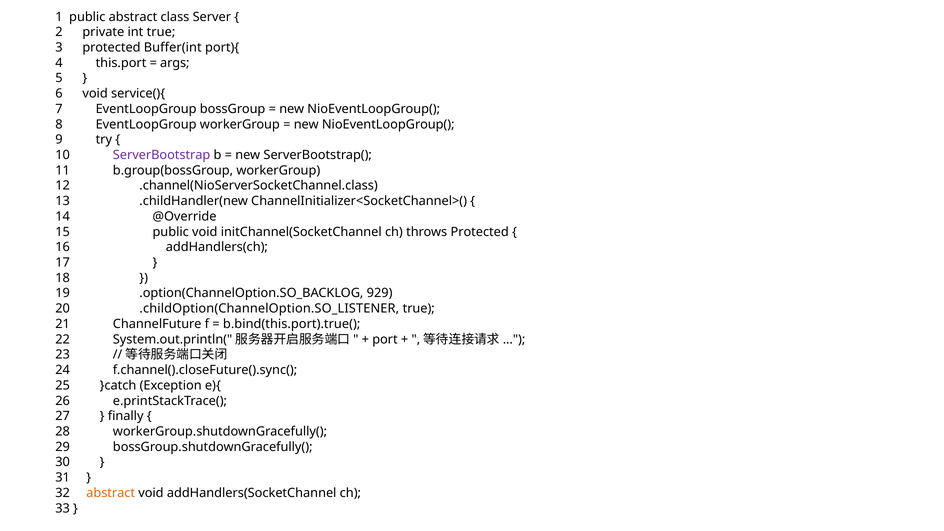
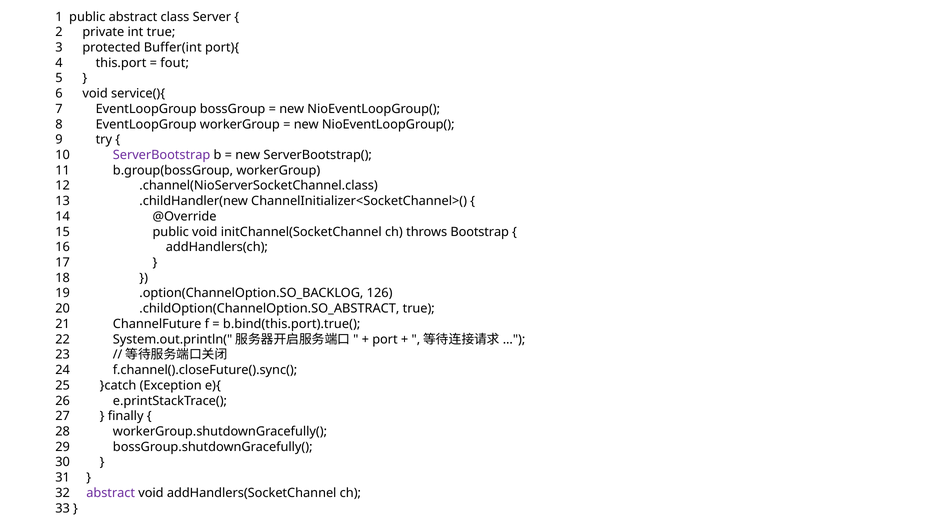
args: args -> fout
throws Protected: Protected -> Bootstrap
929: 929 -> 126
.childOption(ChannelOption.SO_LISTENER: .childOption(ChannelOption.SO_LISTENER -> .childOption(ChannelOption.SO_ABSTRACT
abstract at (111, 493) colour: orange -> purple
